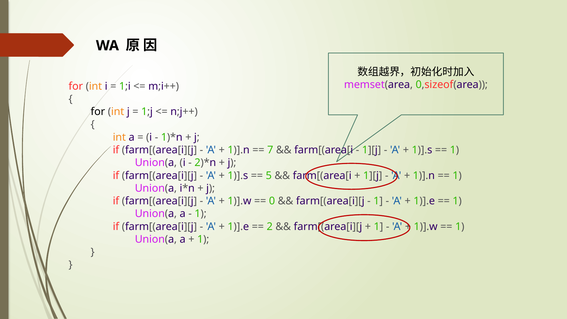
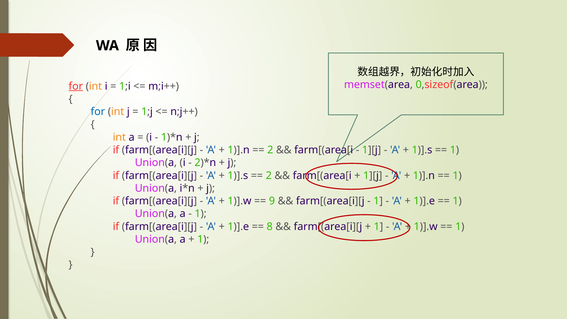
for at (76, 86) underline: none -> present
for at (98, 112) colour: black -> blue
7 at (270, 150): 7 -> 2
5 at (269, 175): 5 -> 2
0: 0 -> 9
2: 2 -> 8
